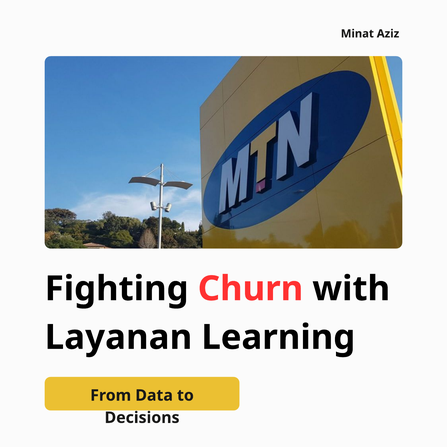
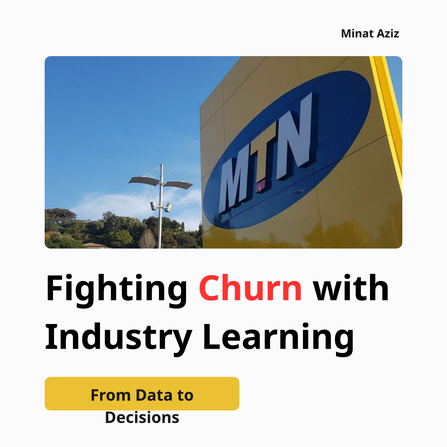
Layanan: Layanan -> Industry
